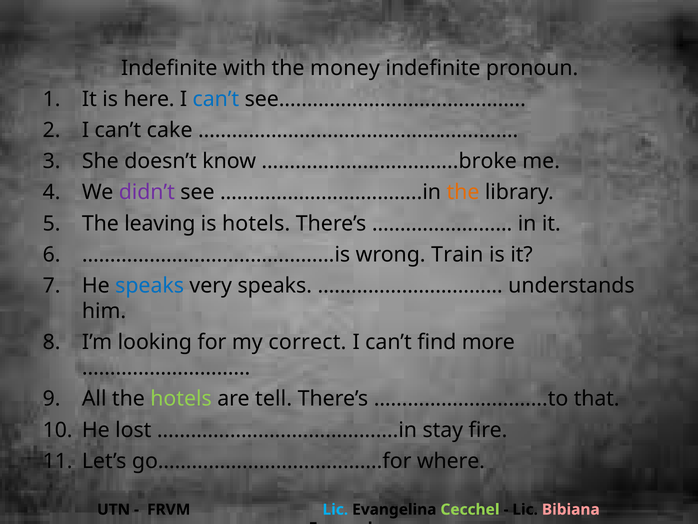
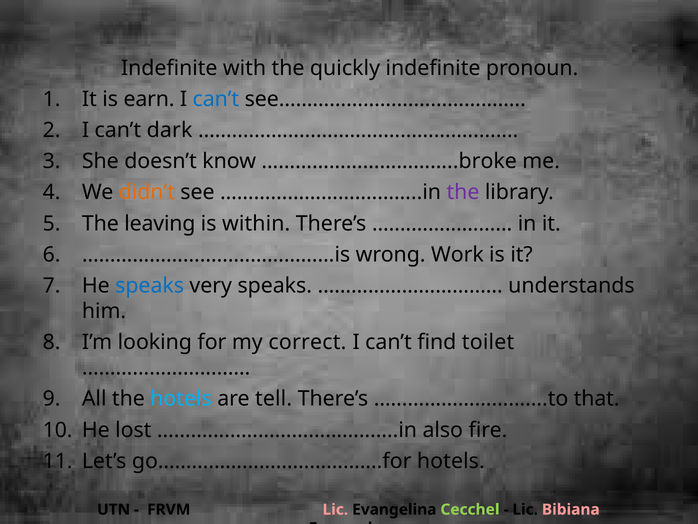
money: money -> quickly
here: here -> earn
cake: cake -> dark
didn’t colour: purple -> orange
the at (463, 192) colour: orange -> purple
is hotels: hotels -> within
Train: Train -> Work
more: more -> toilet
hotels at (181, 399) colour: light green -> light blue
stay: stay -> also
go………………………………….for where: where -> hotels
Lic at (335, 509) colour: light blue -> pink
